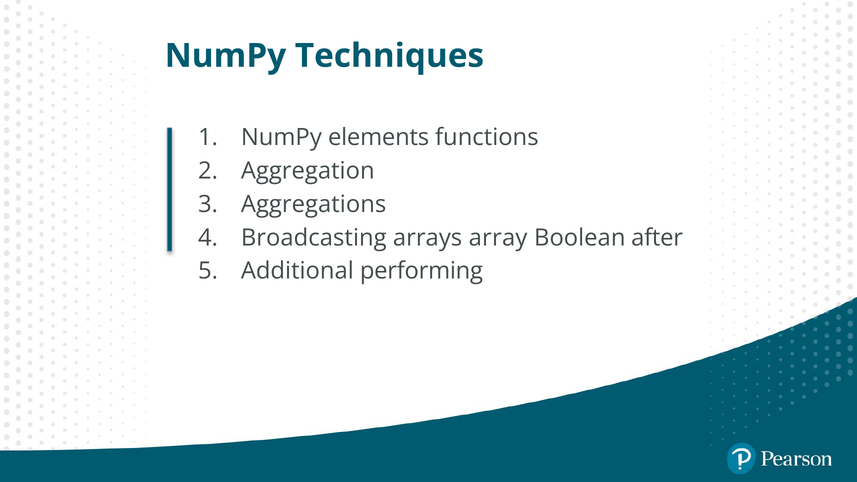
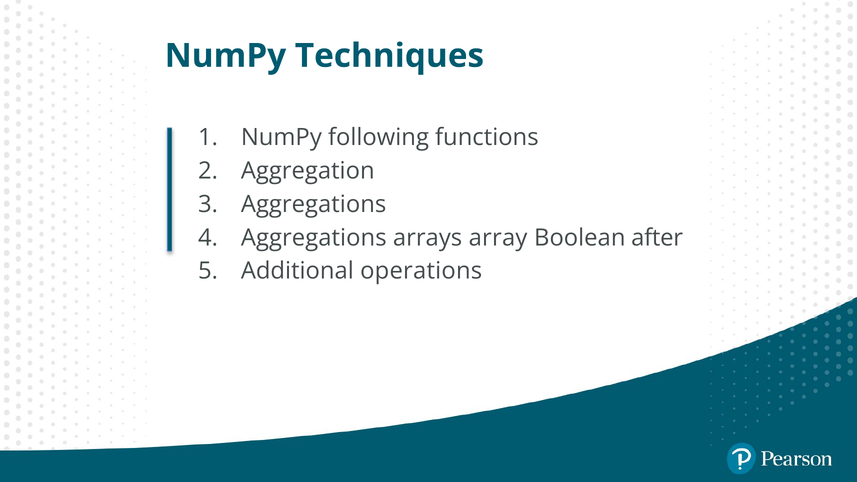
elements: elements -> following
Broadcasting at (314, 238): Broadcasting -> Aggregations
performing: performing -> operations
